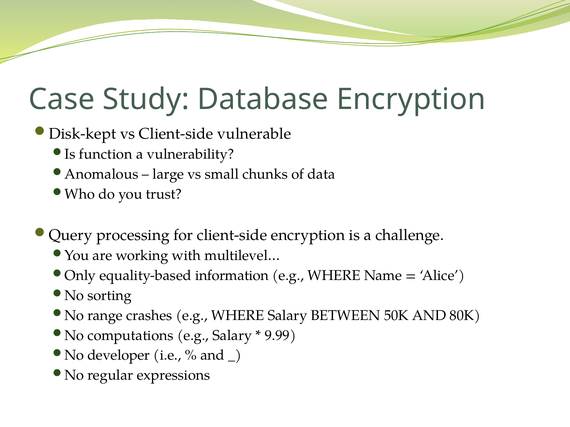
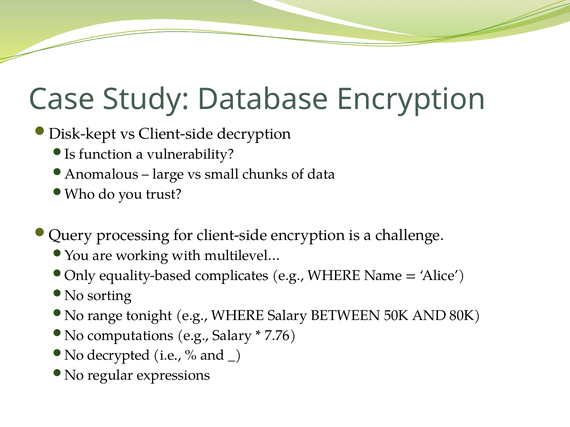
vulnerable: vulnerable -> decryption
information: information -> complicates
crashes: crashes -> tonight
9.99: 9.99 -> 7.76
developer: developer -> decrypted
